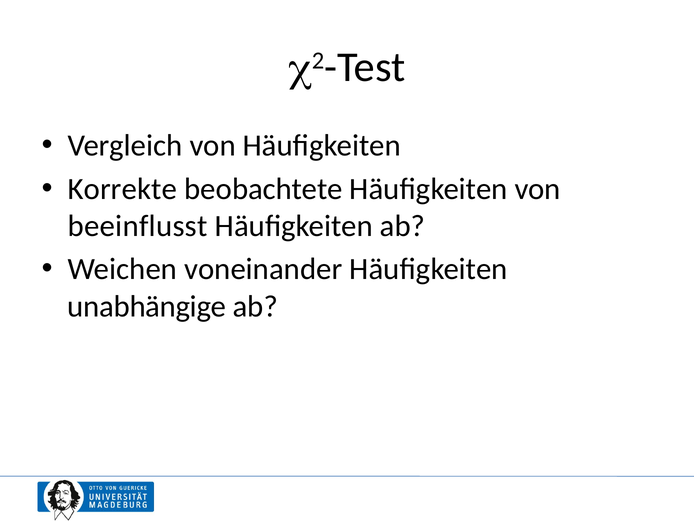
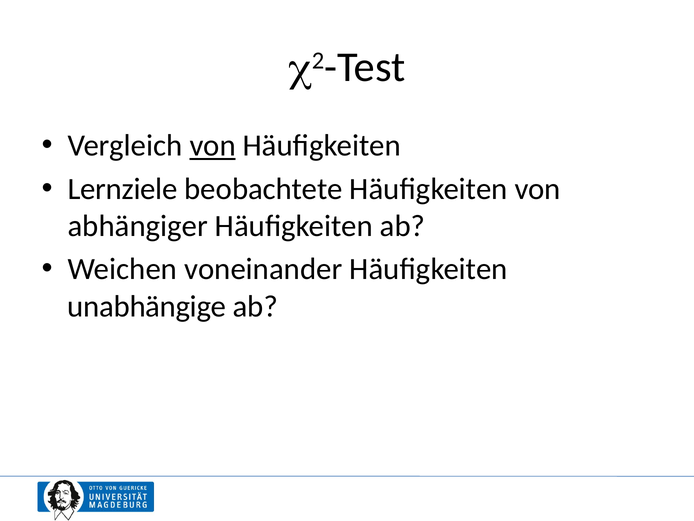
von at (213, 146) underline: none -> present
Korrekte: Korrekte -> Lernziele
beeinflusst: beeinflusst -> abhängiger
